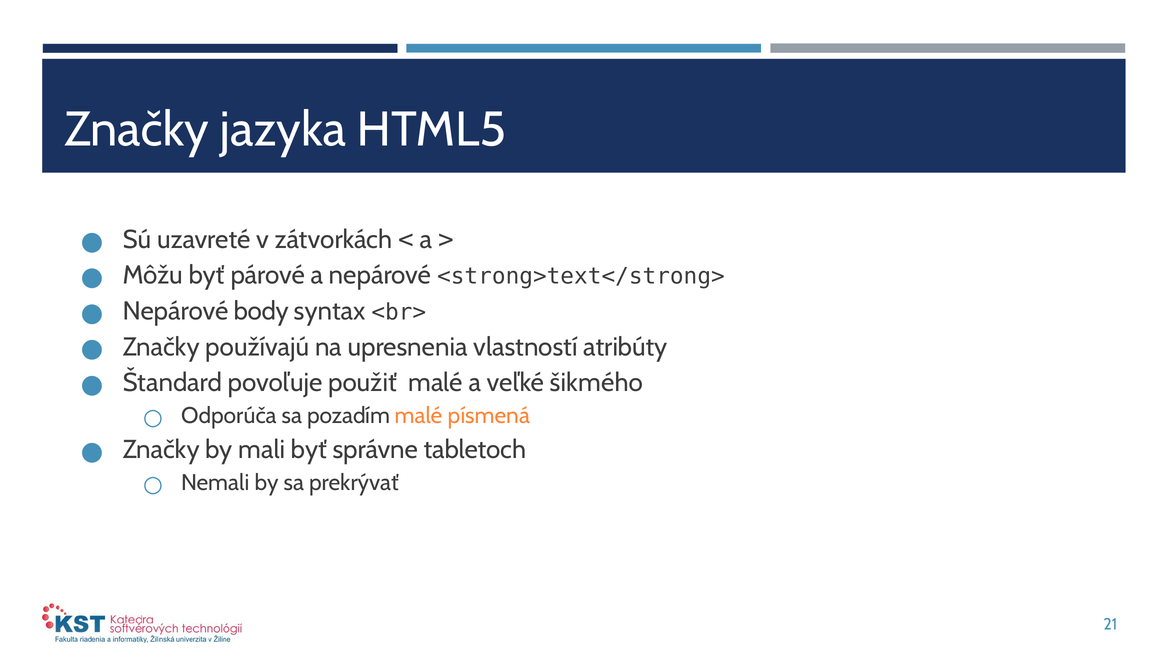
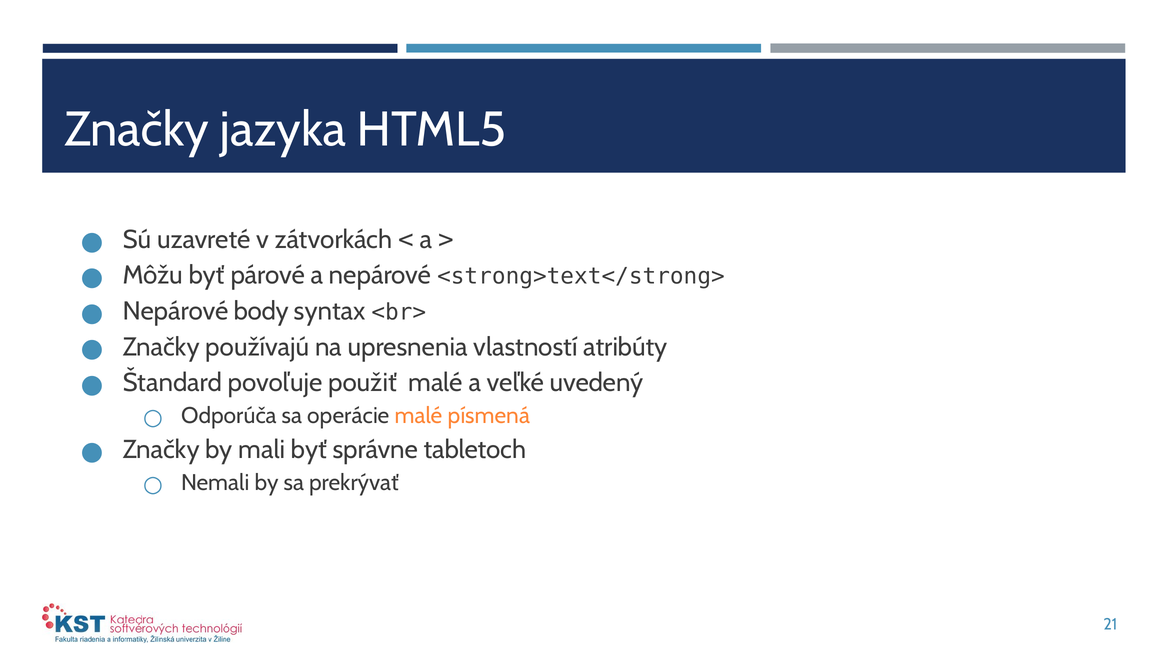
šikmého: šikmého -> uvedený
pozadím: pozadím -> operácie
